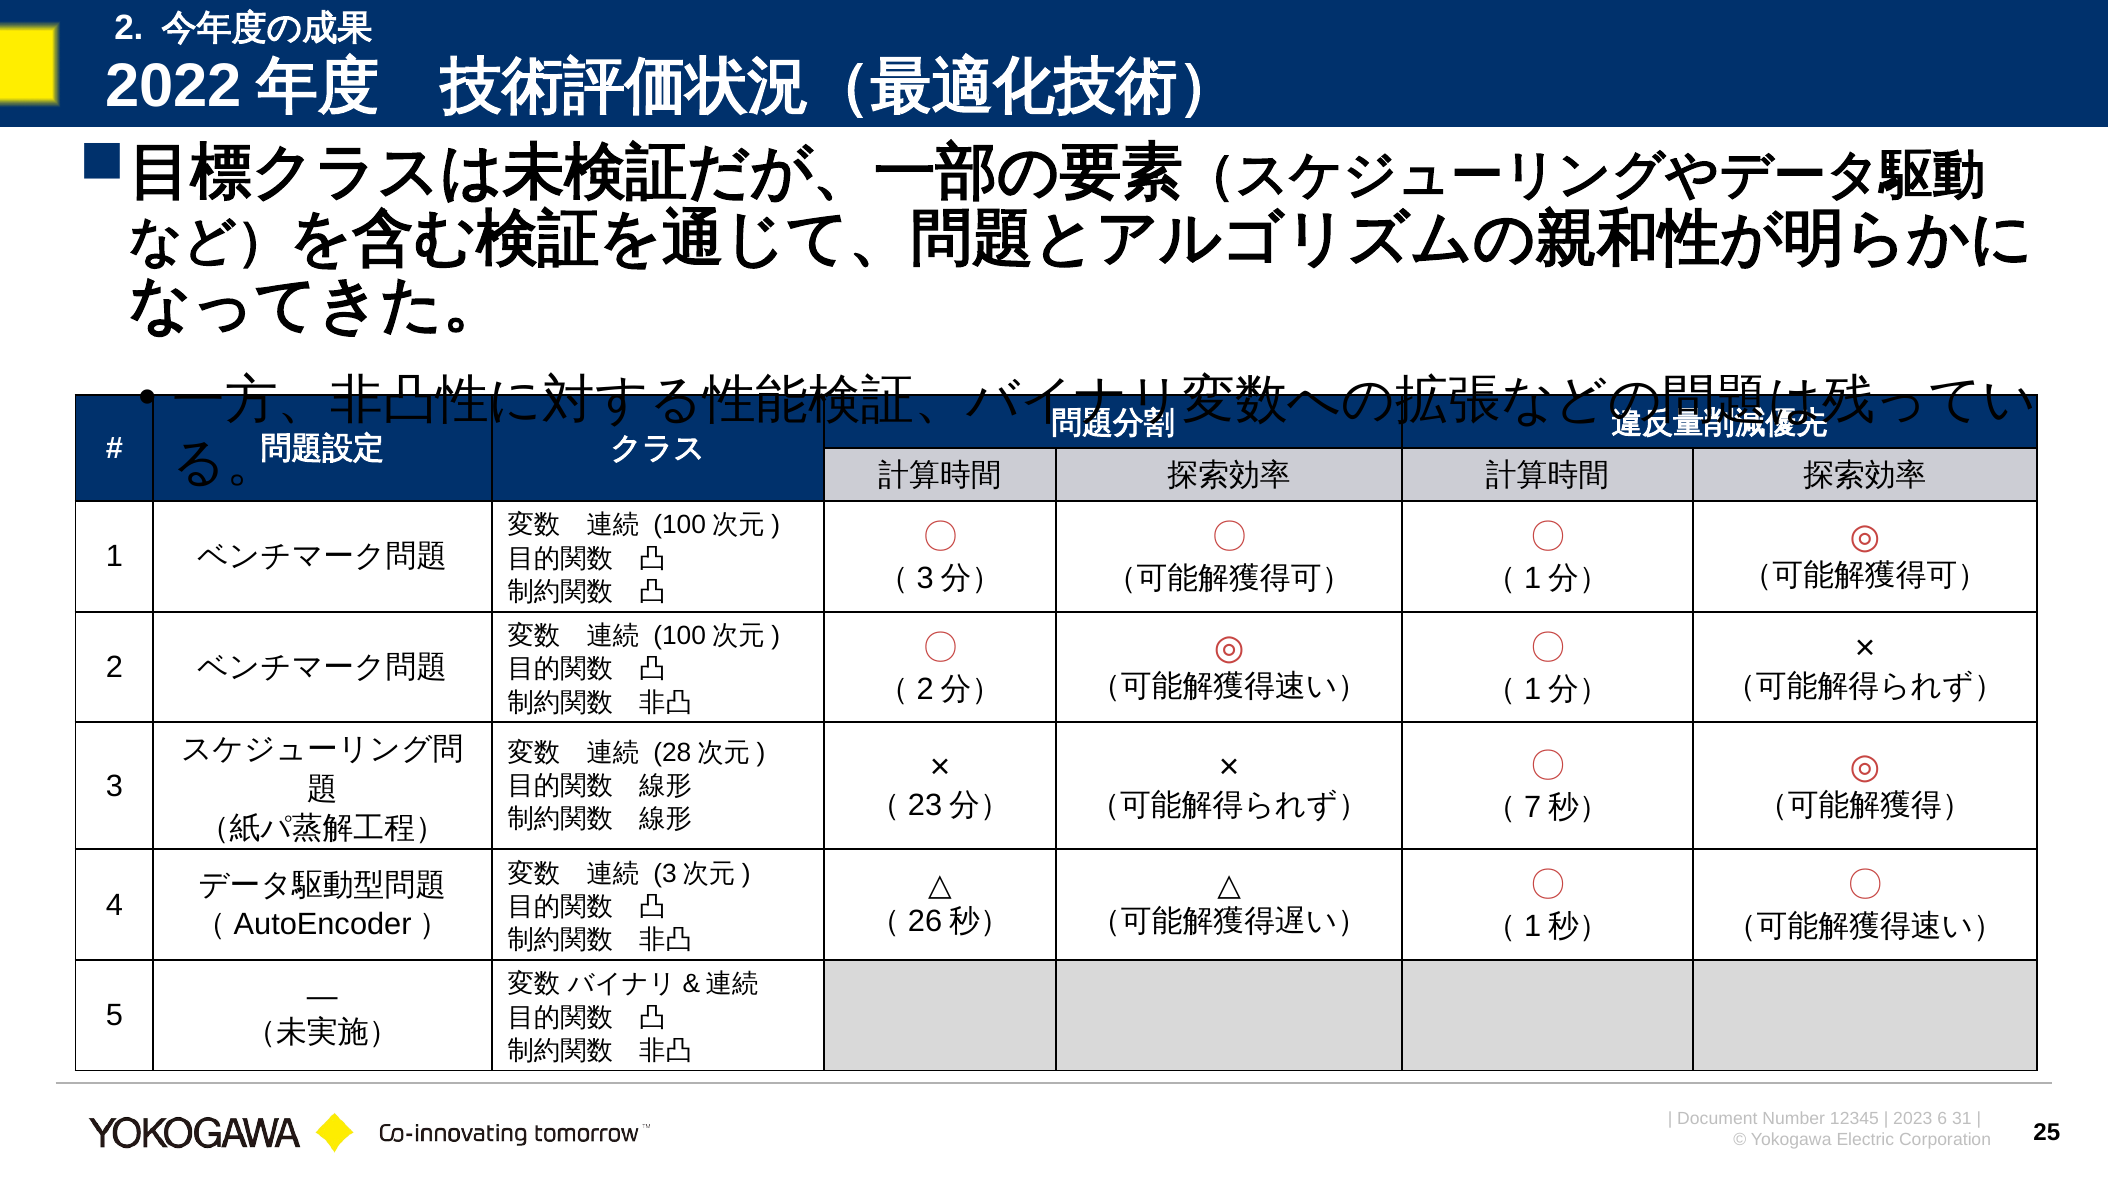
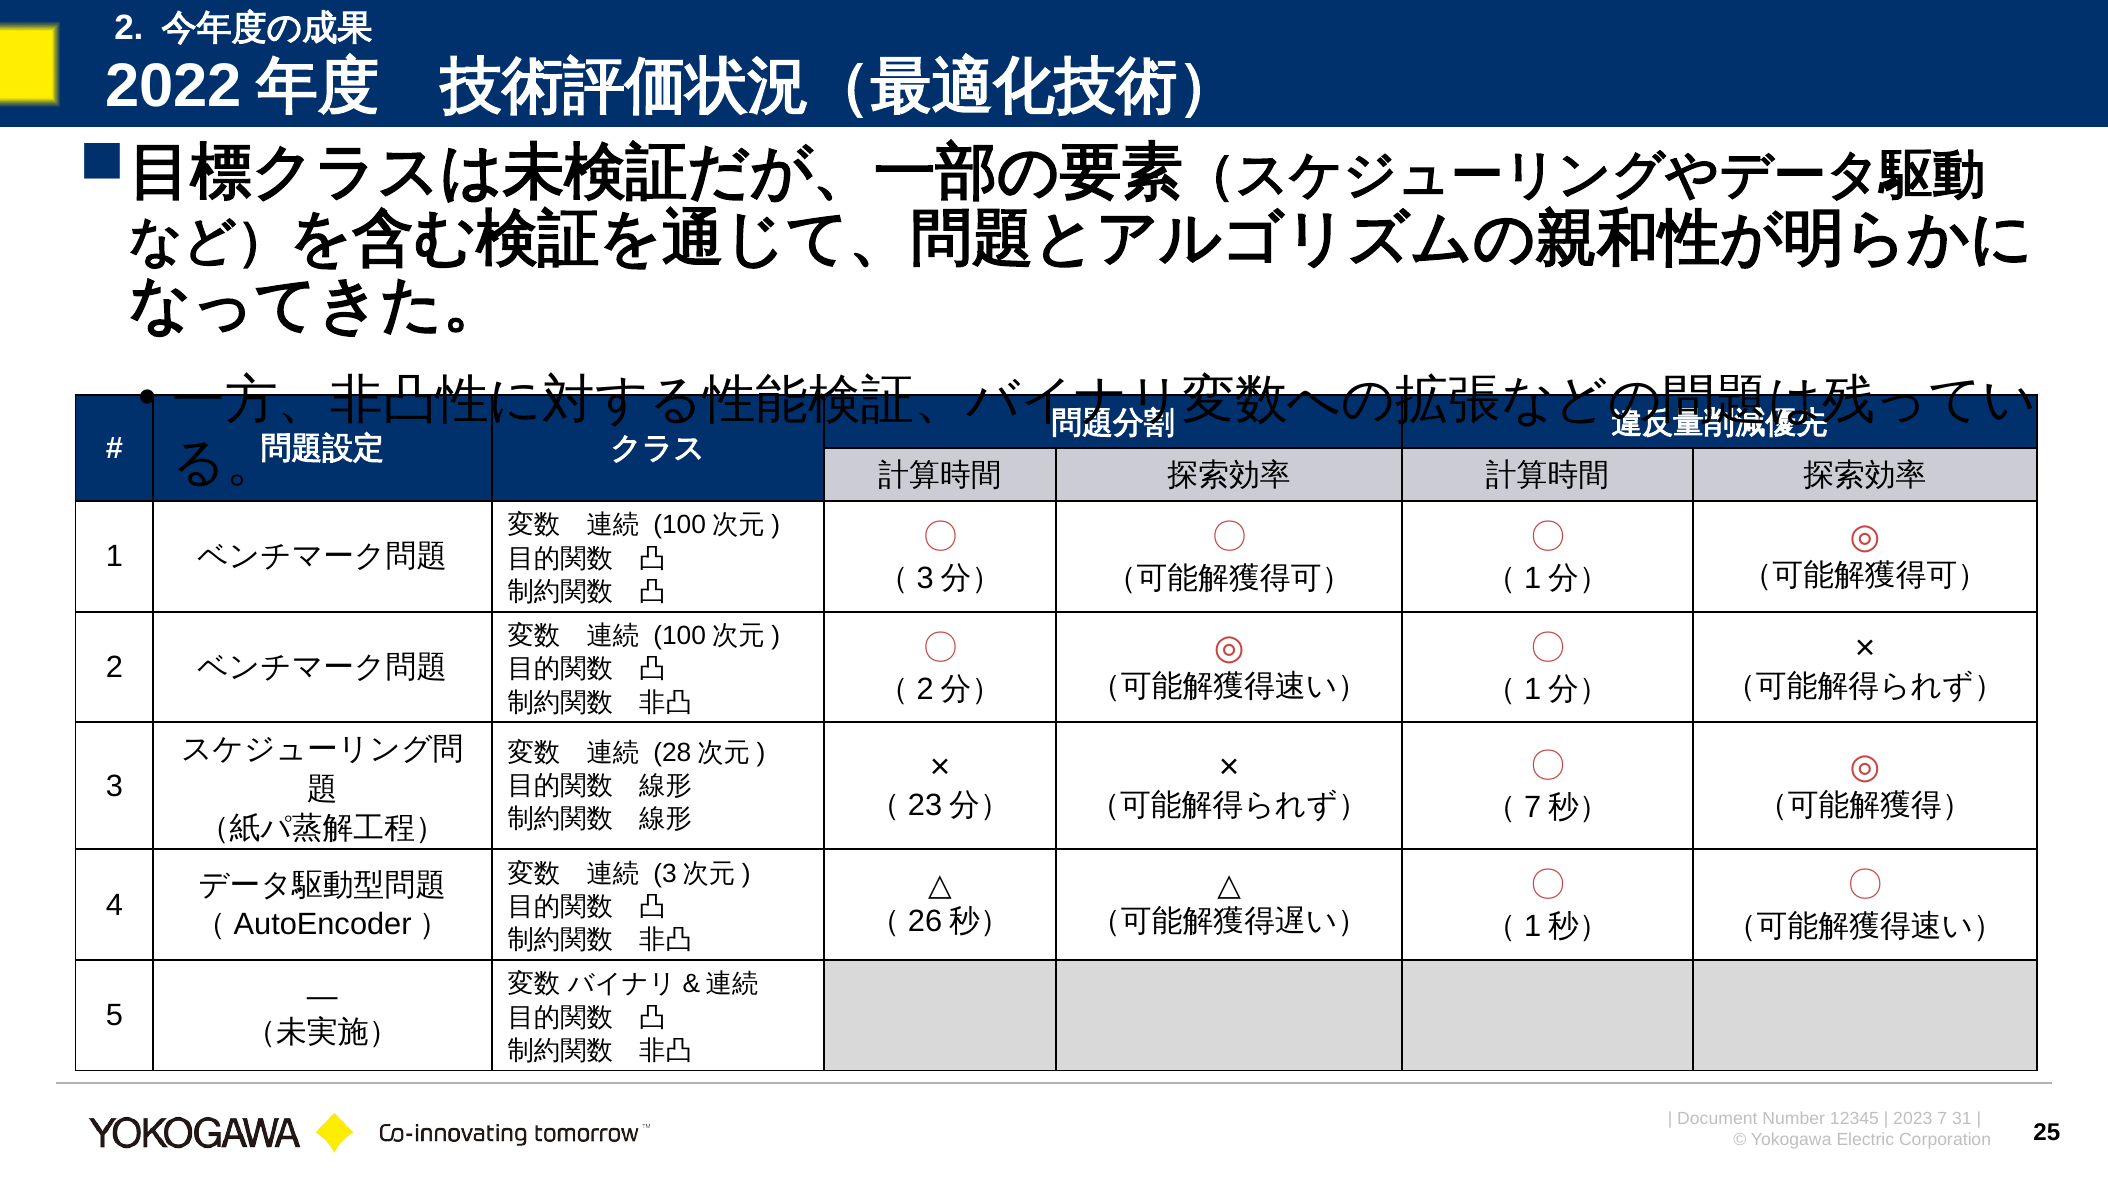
6: 6 -> 7
